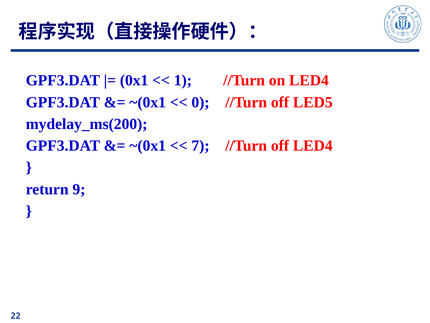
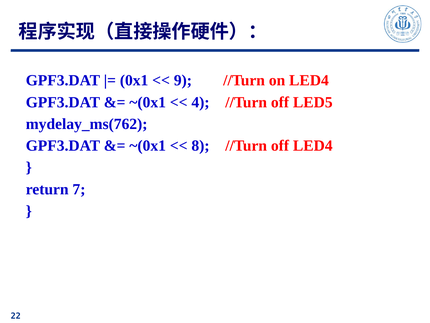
1: 1 -> 9
0: 0 -> 4
mydelay_ms(200: mydelay_ms(200 -> mydelay_ms(762
7: 7 -> 8
9: 9 -> 7
